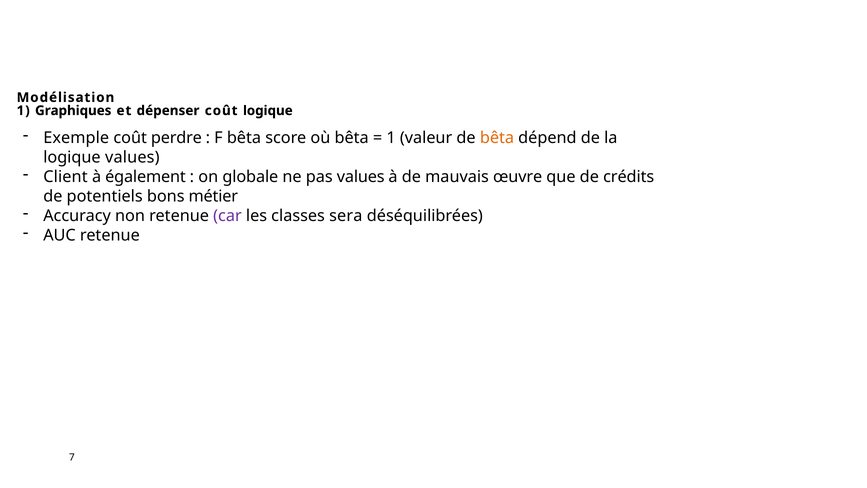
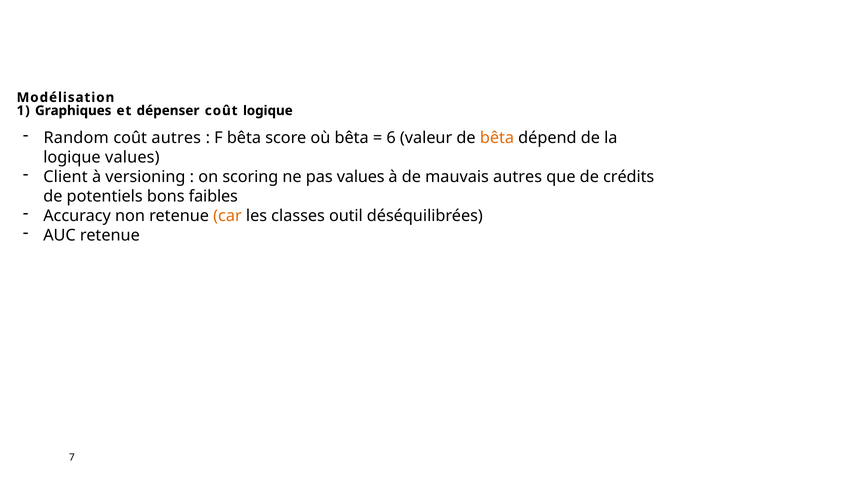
Exemple: Exemple -> Random
coût perdre: perdre -> autres
1 at (391, 138): 1 -> 6
également: également -> versioning
globale: globale -> scoring
mauvais œuvre: œuvre -> autres
métier: métier -> faibles
car colour: purple -> orange
sera: sera -> outil
